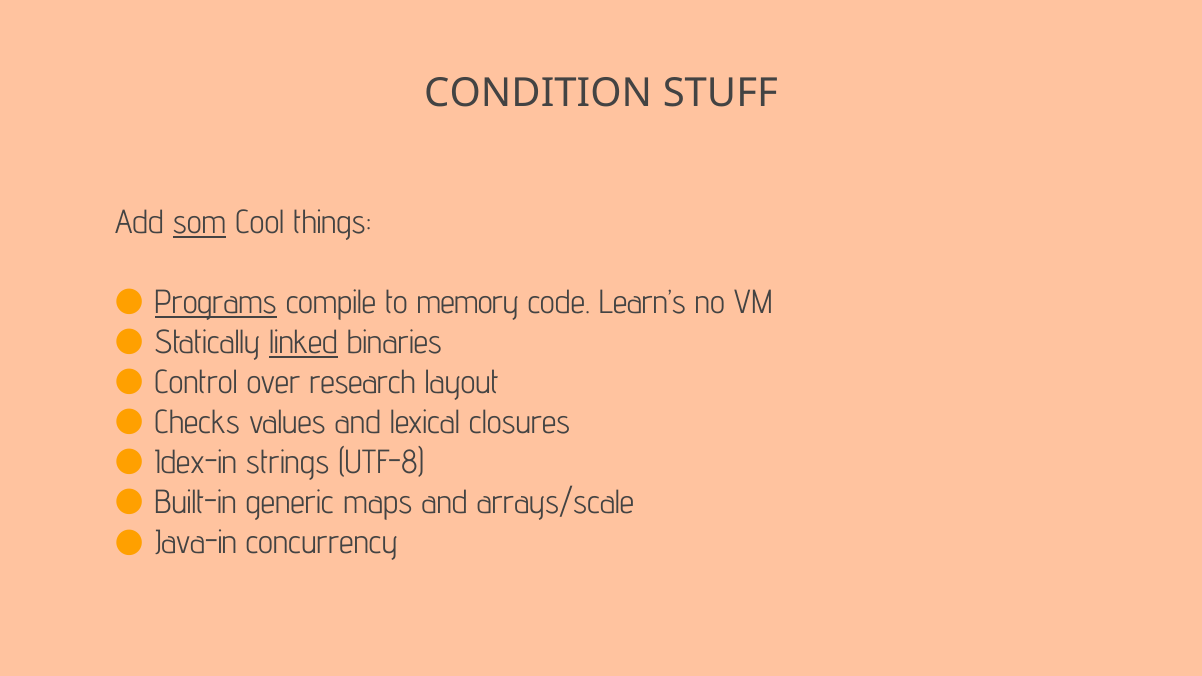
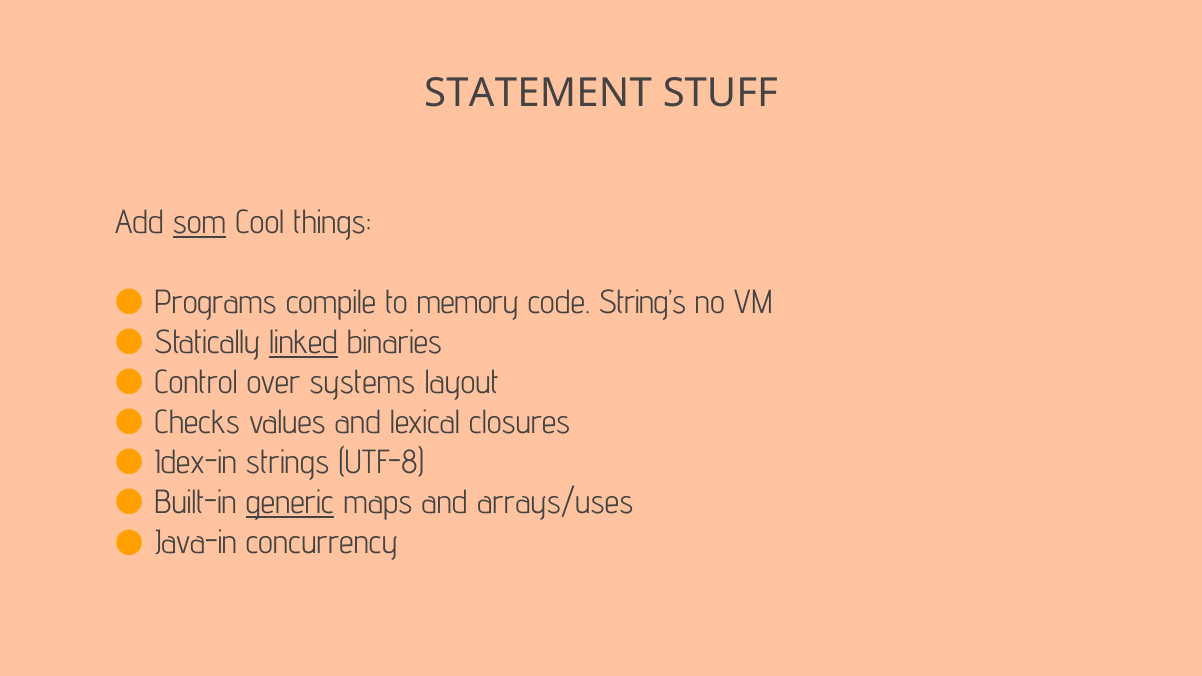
CONDITION: CONDITION -> STATEMENT
Programs underline: present -> none
Learn’s: Learn’s -> String’s
research: research -> systems
generic underline: none -> present
arrays/scale: arrays/scale -> arrays/uses
